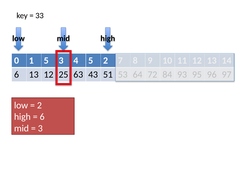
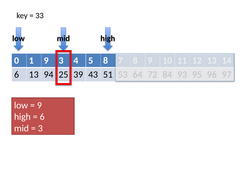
1 5: 5 -> 9
5 2: 2 -> 8
13 12: 12 -> 94
63: 63 -> 39
2 at (39, 105): 2 -> 9
